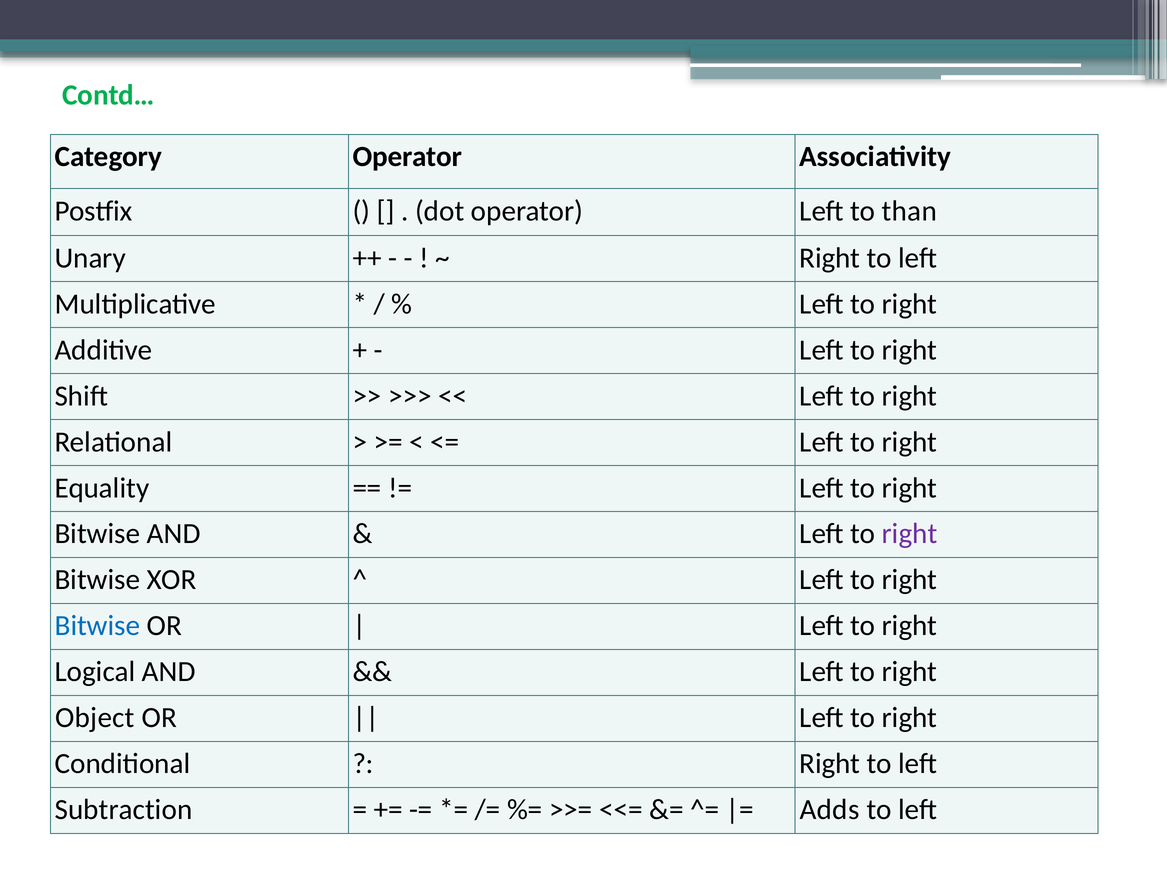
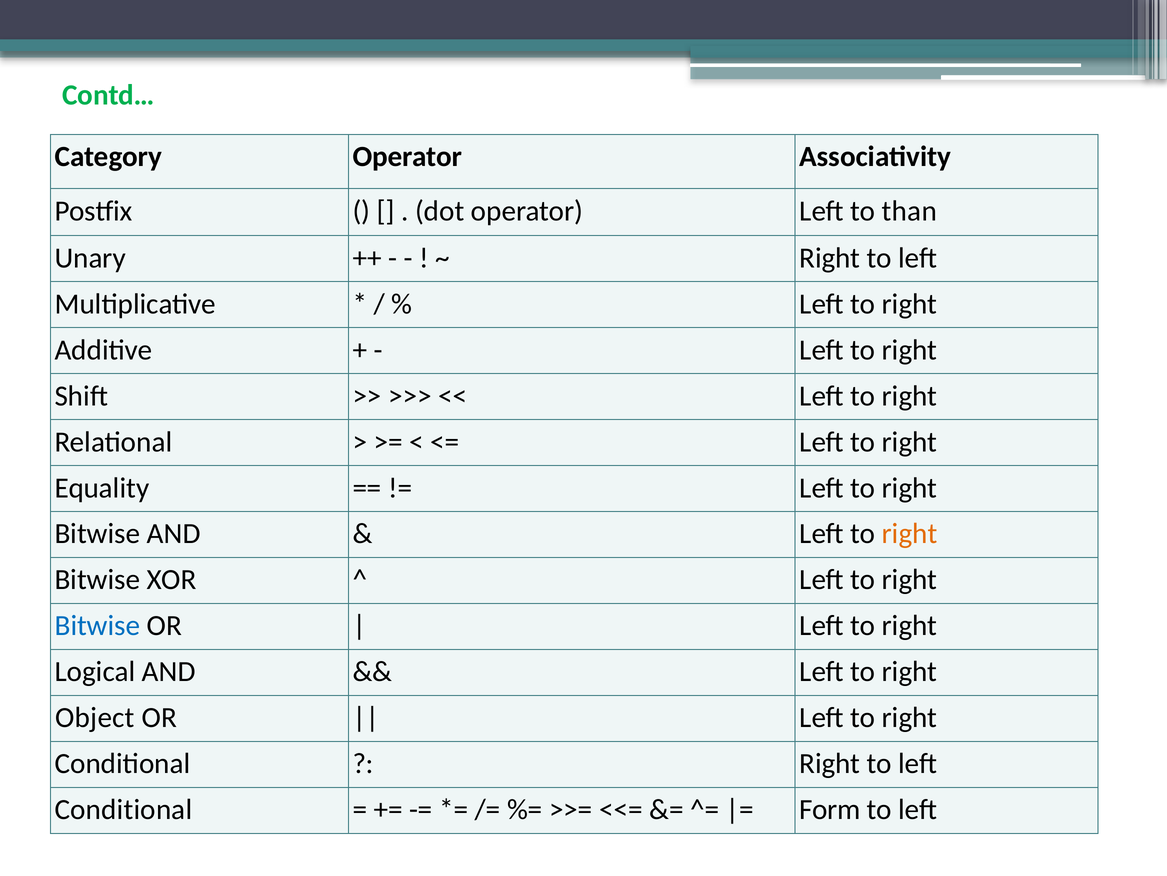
right at (910, 533) colour: purple -> orange
Subtraction at (124, 809): Subtraction -> Conditional
Adds: Adds -> Form
